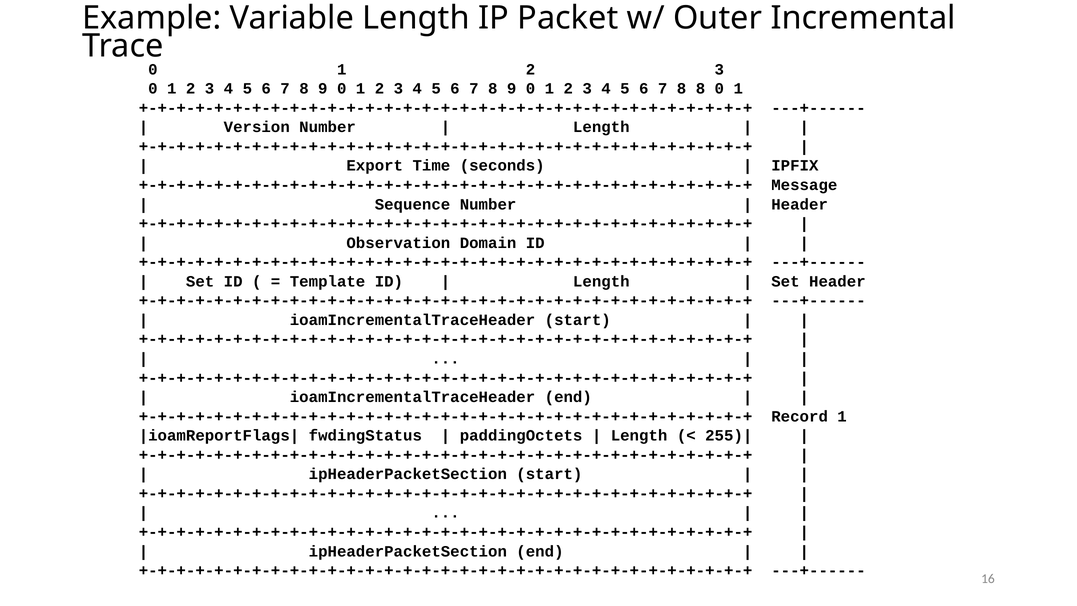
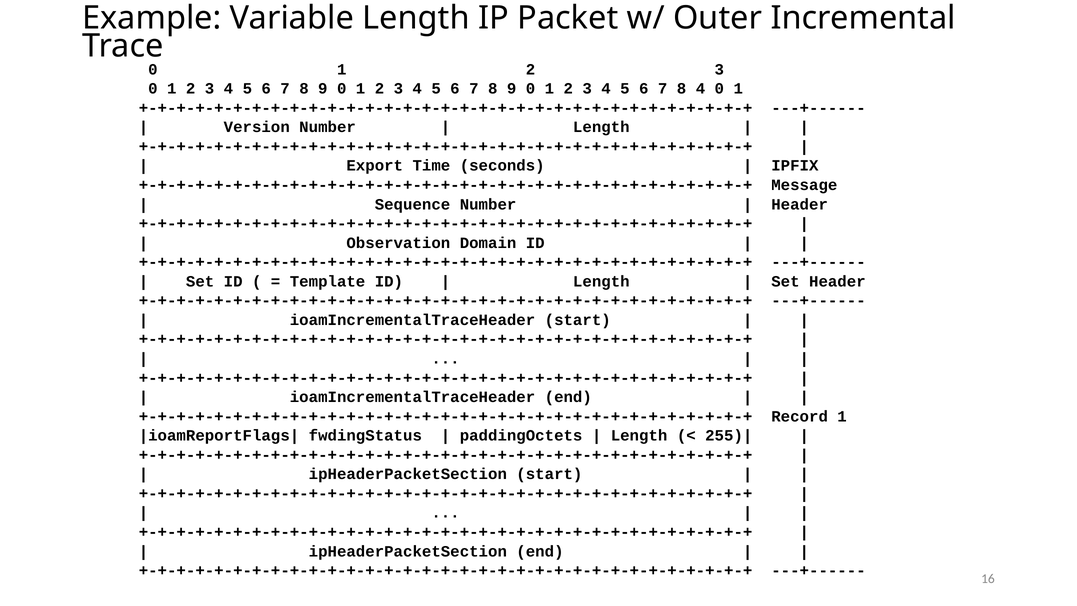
8 8: 8 -> 4
